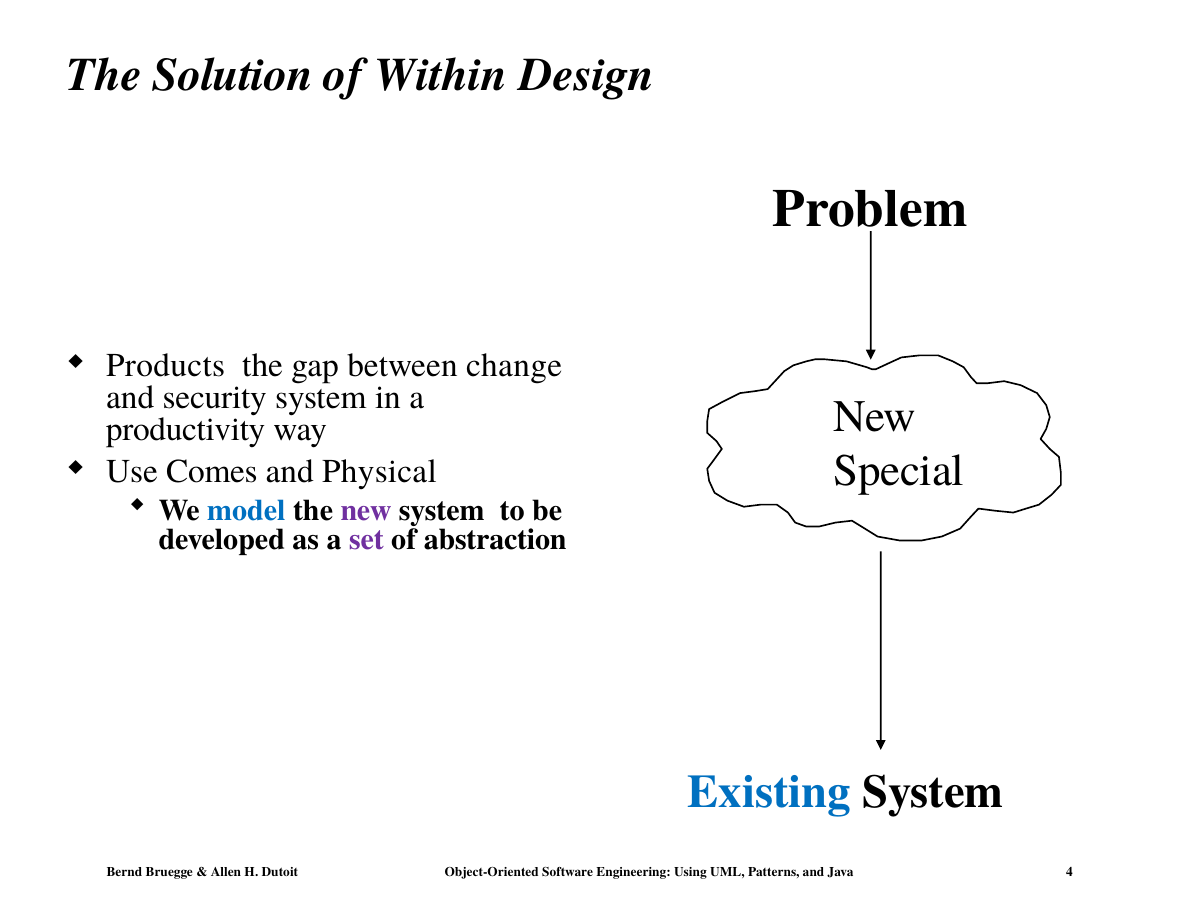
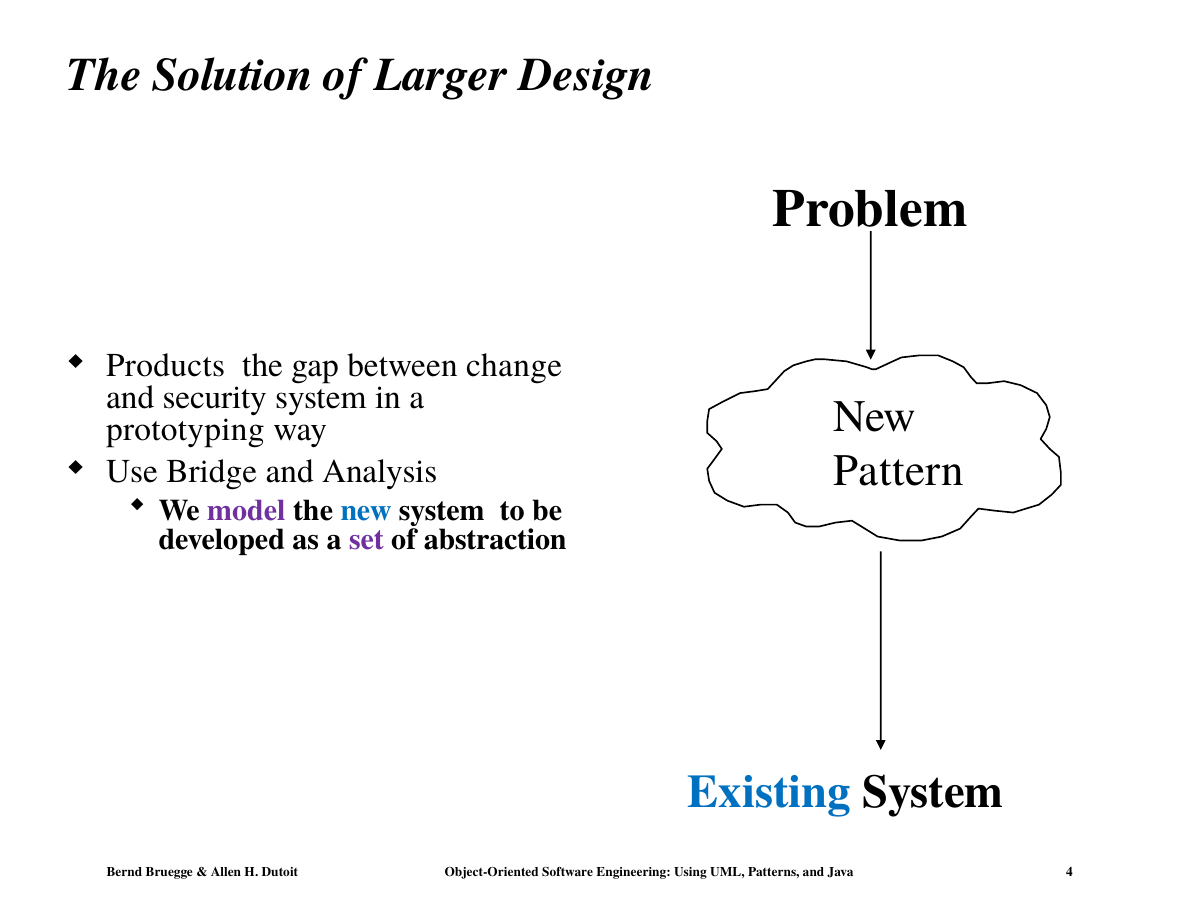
Within: Within -> Larger
productivity: productivity -> prototyping
Special: Special -> Pattern
Comes: Comes -> Bridge
Physical: Physical -> Analysis
model colour: blue -> purple
new at (366, 511) colour: purple -> blue
